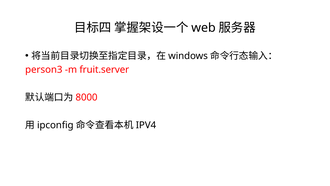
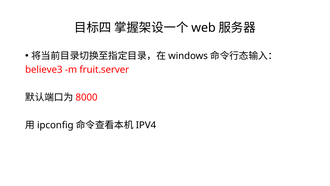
person3: person3 -> believe3
